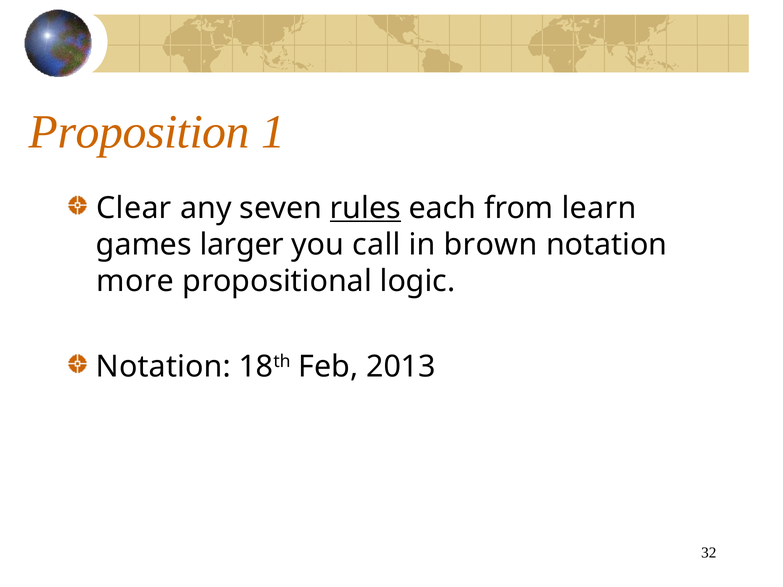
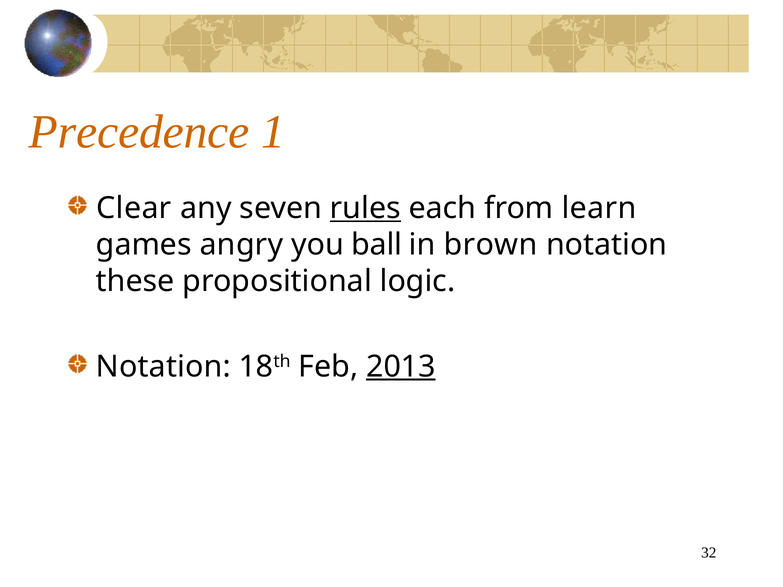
Proposition: Proposition -> Precedence
larger: larger -> angry
call: call -> ball
more: more -> these
2013 underline: none -> present
